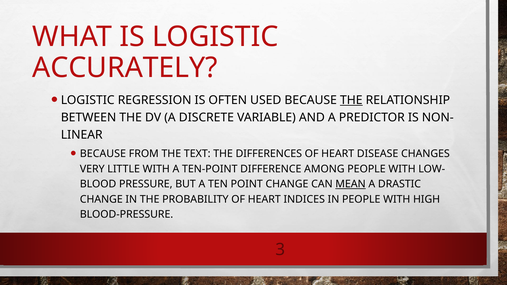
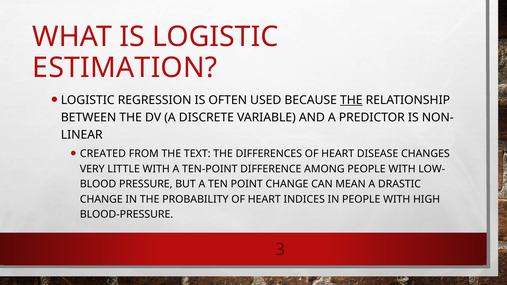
ACCURATELY: ACCURATELY -> ESTIMATION
BECAUSE at (103, 154): BECAUSE -> CREATED
MEAN underline: present -> none
